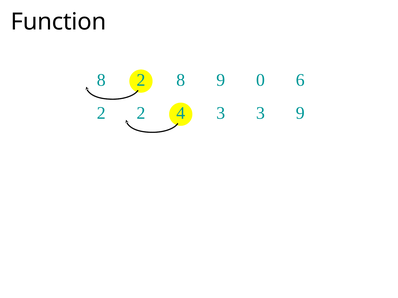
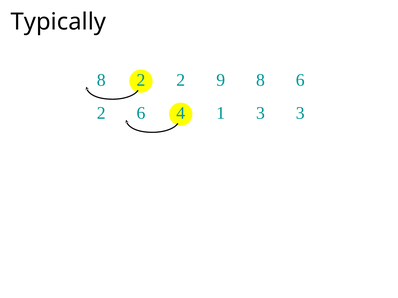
Function: Function -> Typically
2 8: 8 -> 2
9 0: 0 -> 8
2 2: 2 -> 6
4 3: 3 -> 1
3 9: 9 -> 3
